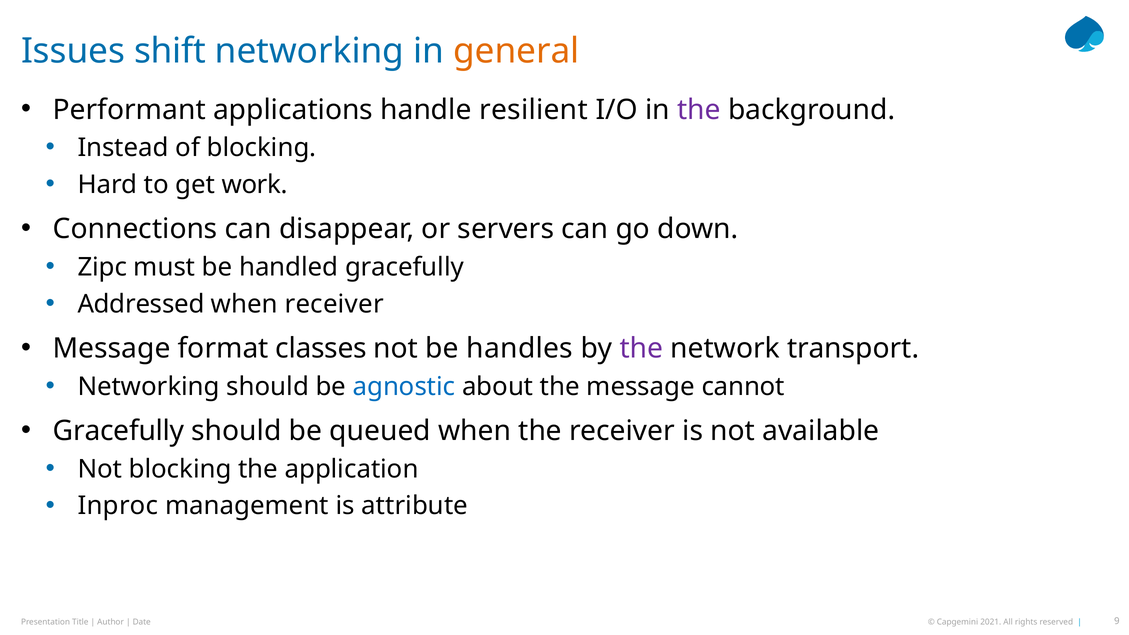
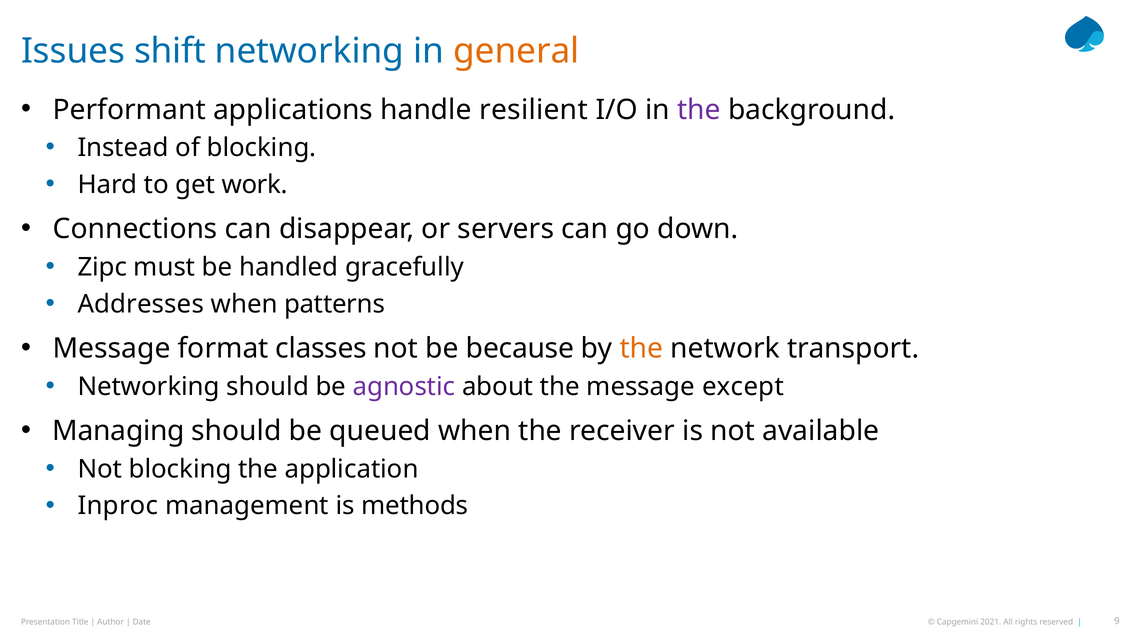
Addressed: Addressed -> Addresses
when receiver: receiver -> patterns
handles: handles -> because
the at (641, 348) colour: purple -> orange
agnostic colour: blue -> purple
cannot: cannot -> except
Gracefully at (119, 431): Gracefully -> Managing
attribute: attribute -> methods
